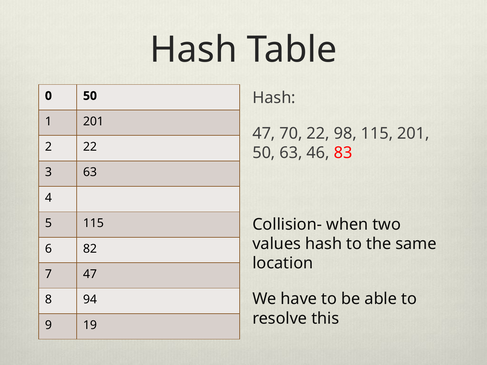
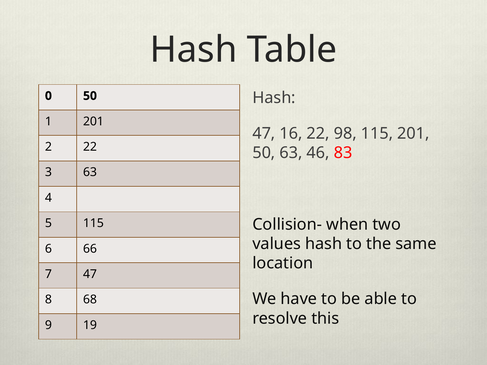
70: 70 -> 16
82: 82 -> 66
94: 94 -> 68
